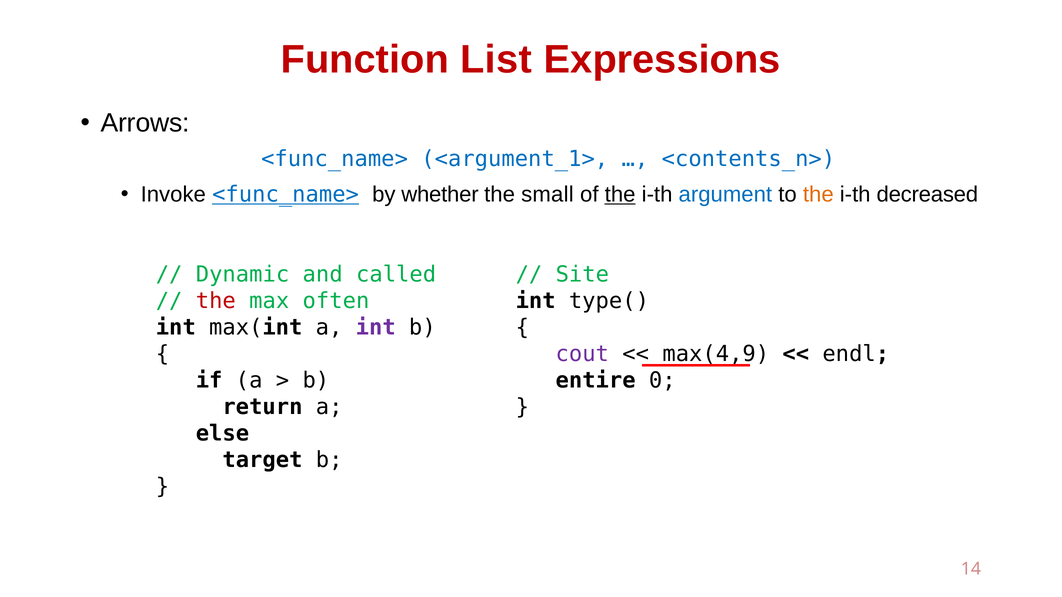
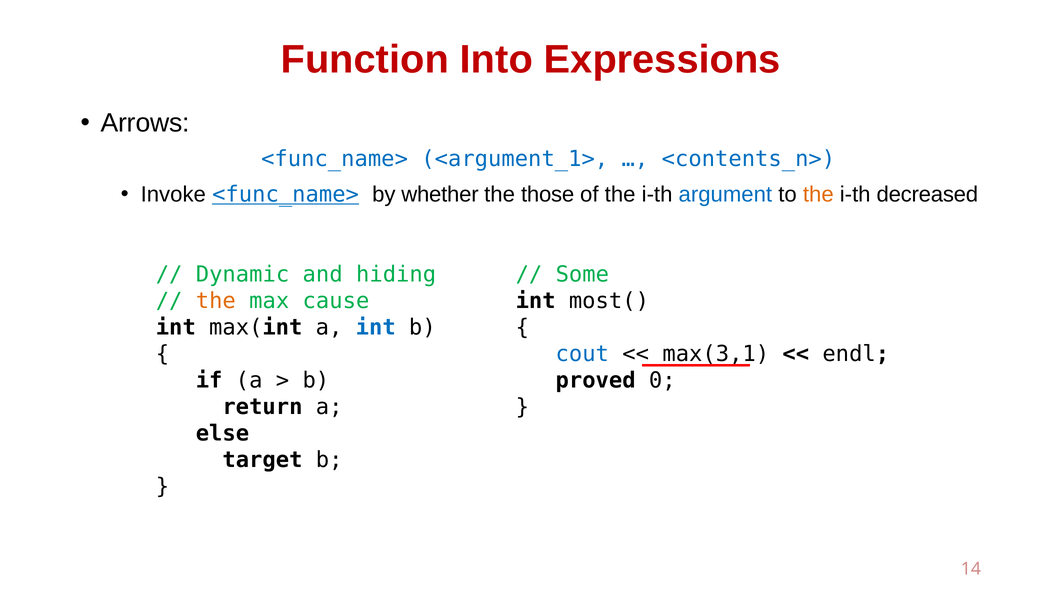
List: List -> Into
small: small -> those
the at (620, 195) underline: present -> none
Site: Site -> Some
called: called -> hiding
type(: type( -> most(
the at (216, 301) colour: red -> orange
often: often -> cause
int at (376, 328) colour: purple -> blue
cout colour: purple -> blue
max(4,9: max(4,9 -> max(3,1
entire: entire -> proved
